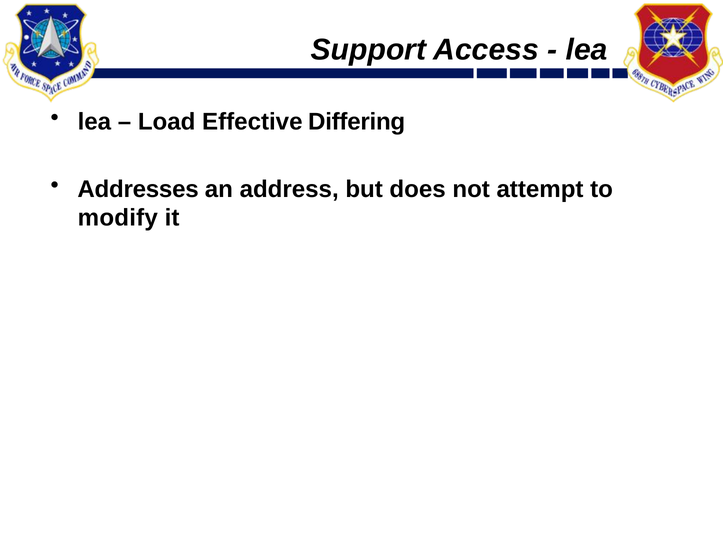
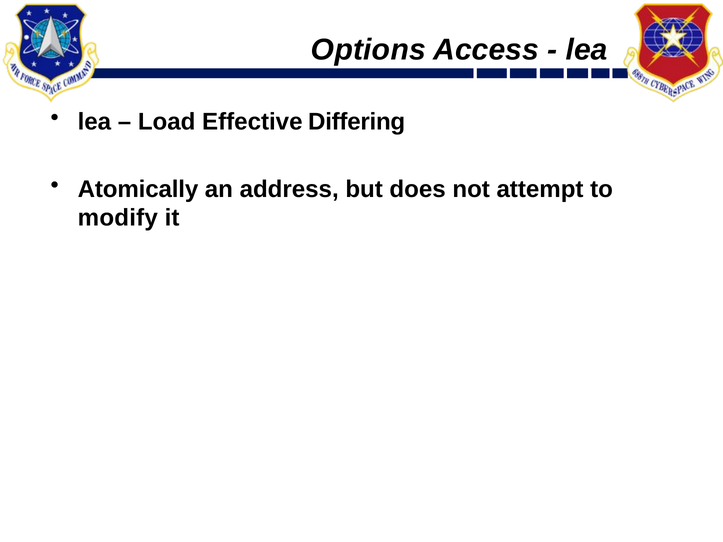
Support: Support -> Options
Addresses: Addresses -> Atomically
